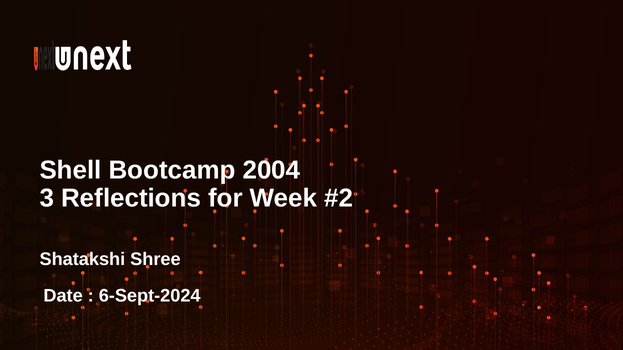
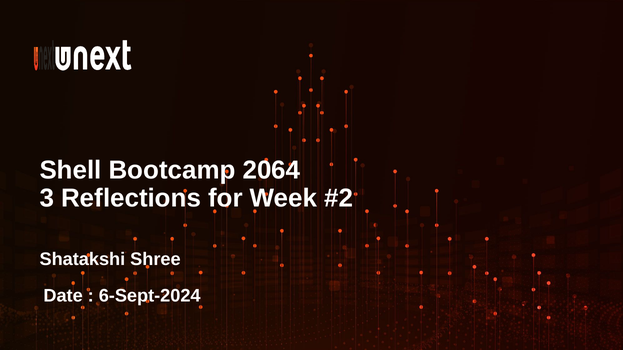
2004: 2004 -> 2064
